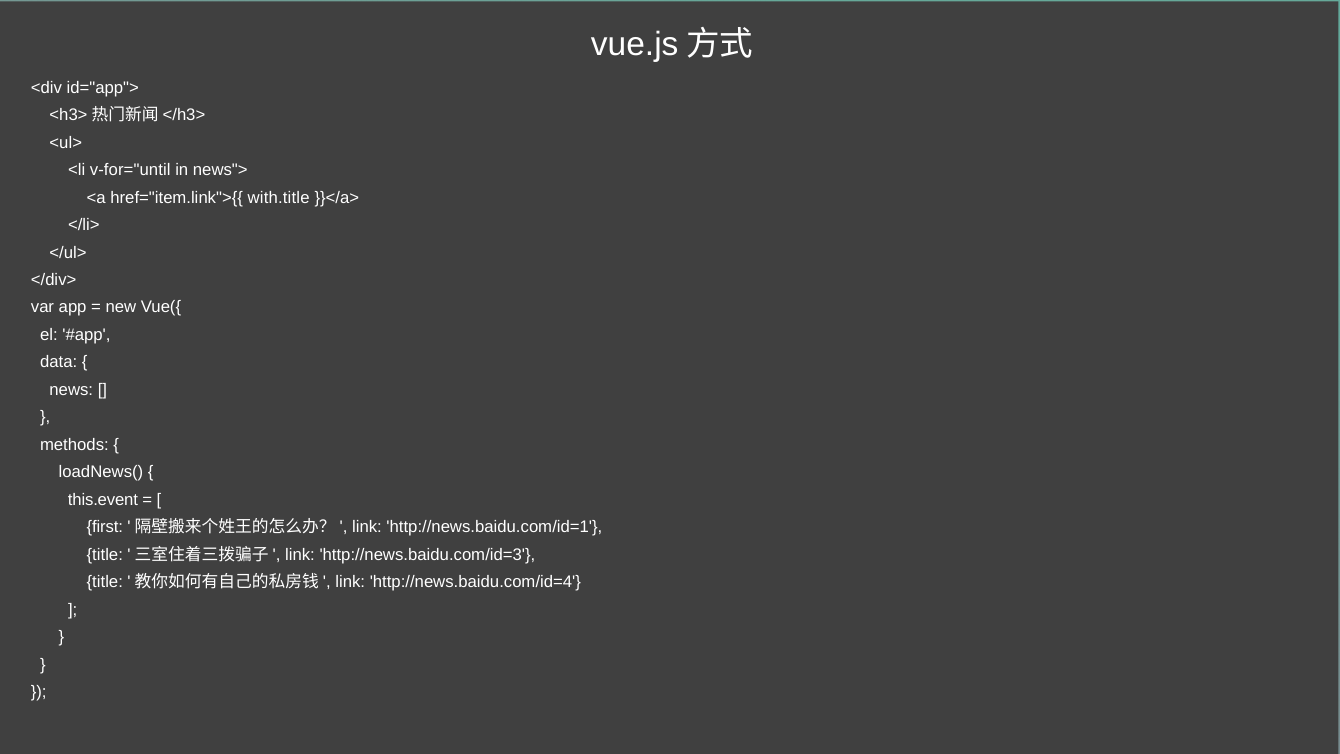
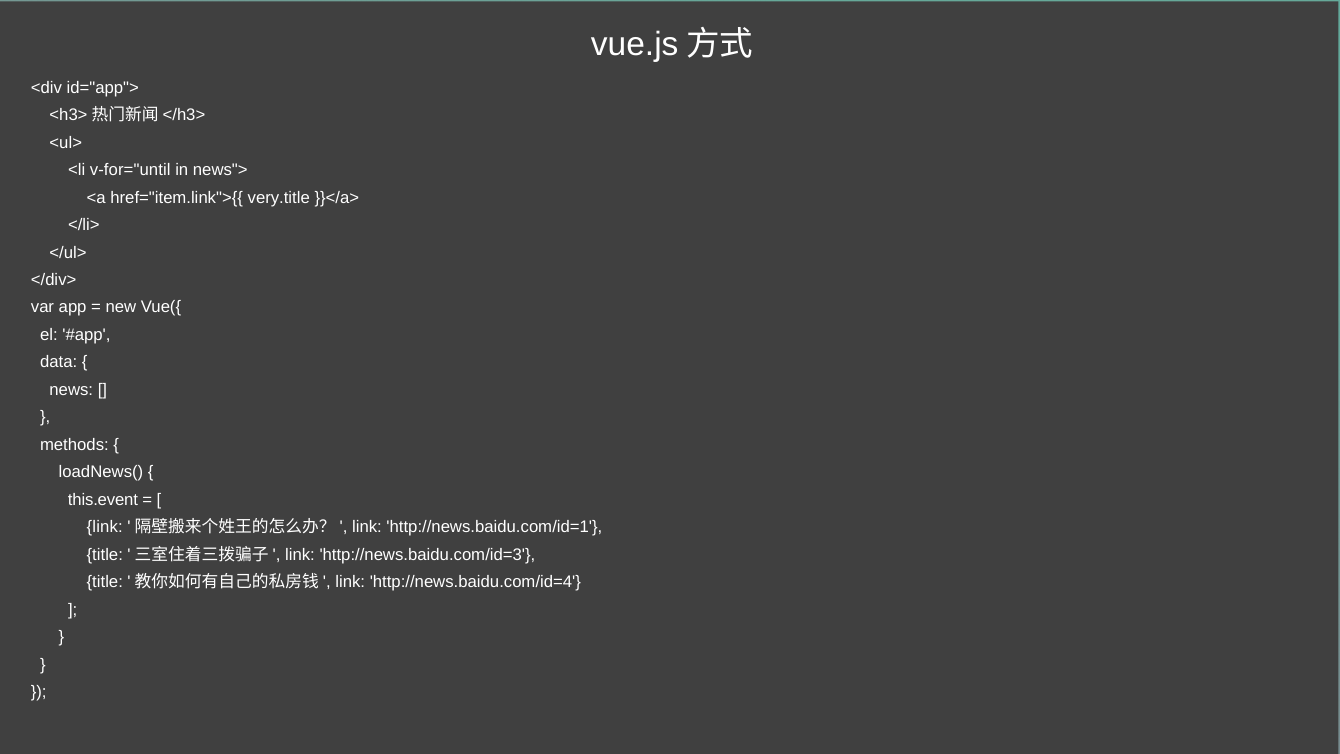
with.title: with.title -> very.title
first at (105, 527): first -> link
